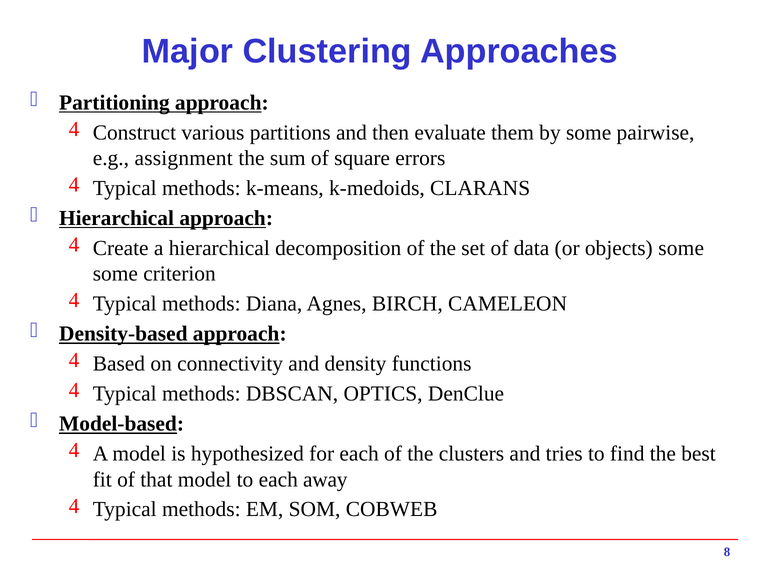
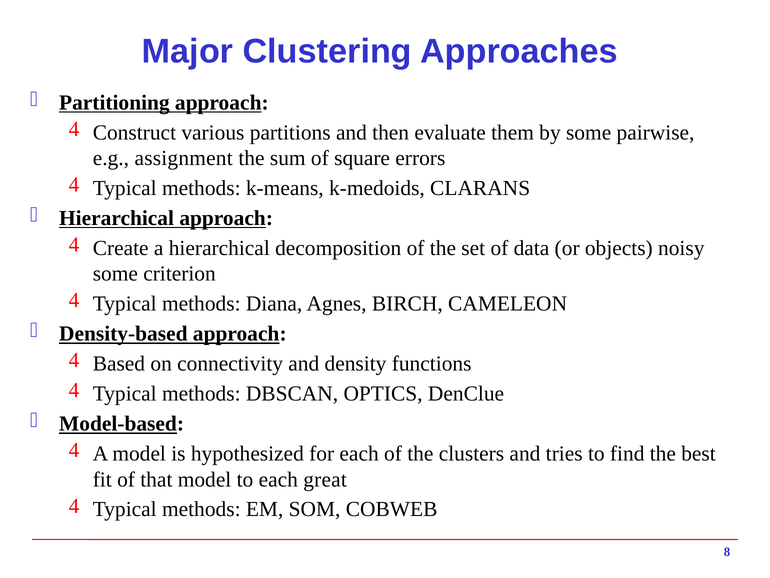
objects some: some -> noisy
away: away -> great
